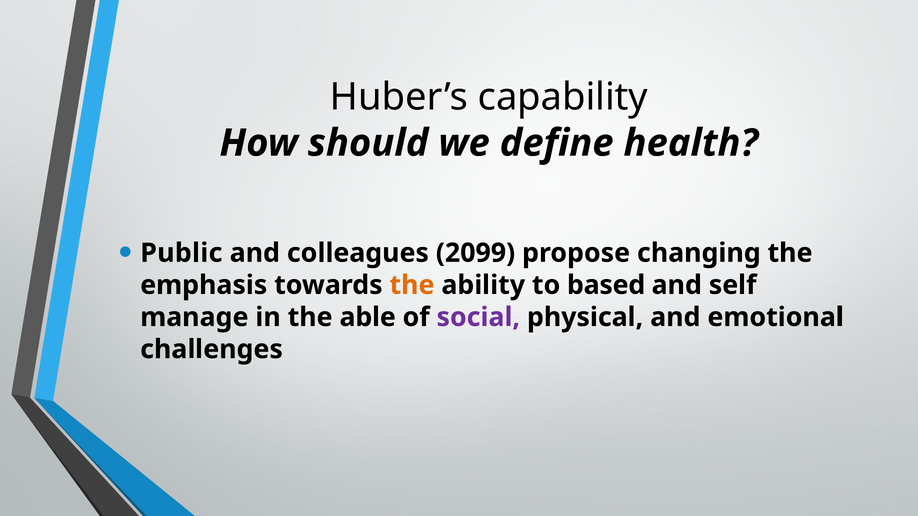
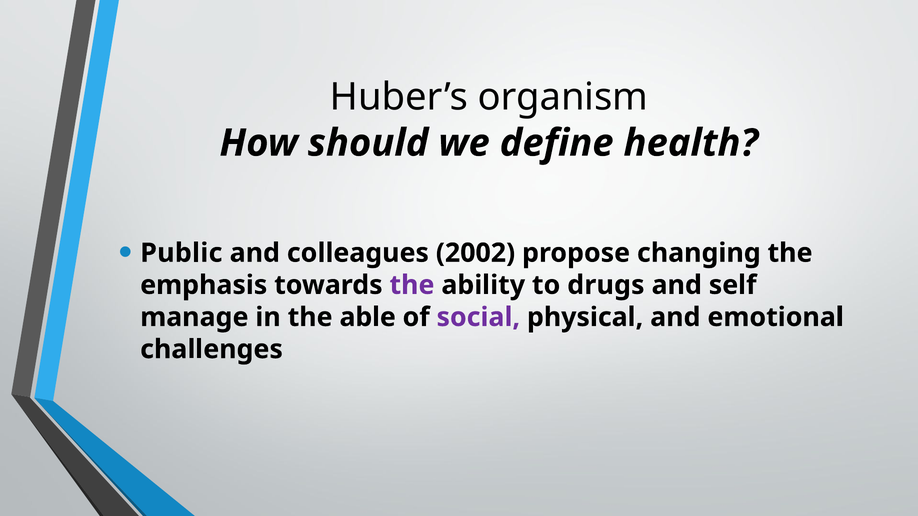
capability: capability -> organism
2099: 2099 -> 2002
the at (412, 285) colour: orange -> purple
based: based -> drugs
